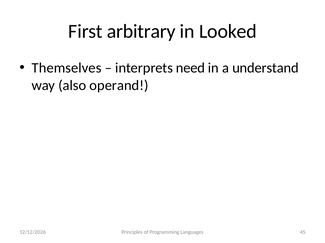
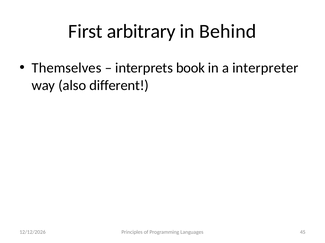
Looked: Looked -> Behind
need: need -> book
understand: understand -> interpreter
operand: operand -> different
